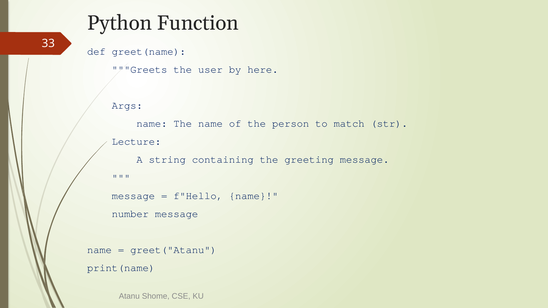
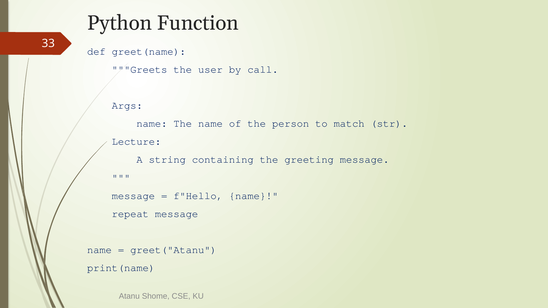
here: here -> call
number: number -> repeat
